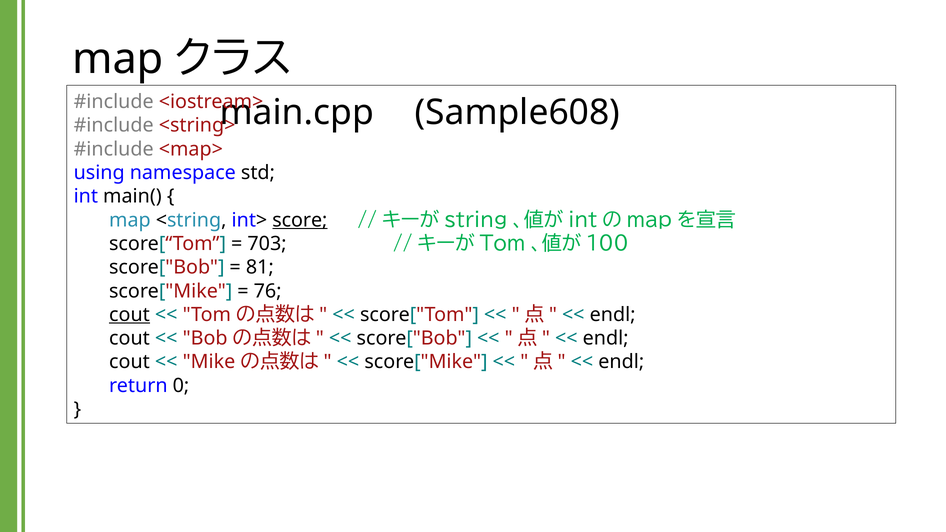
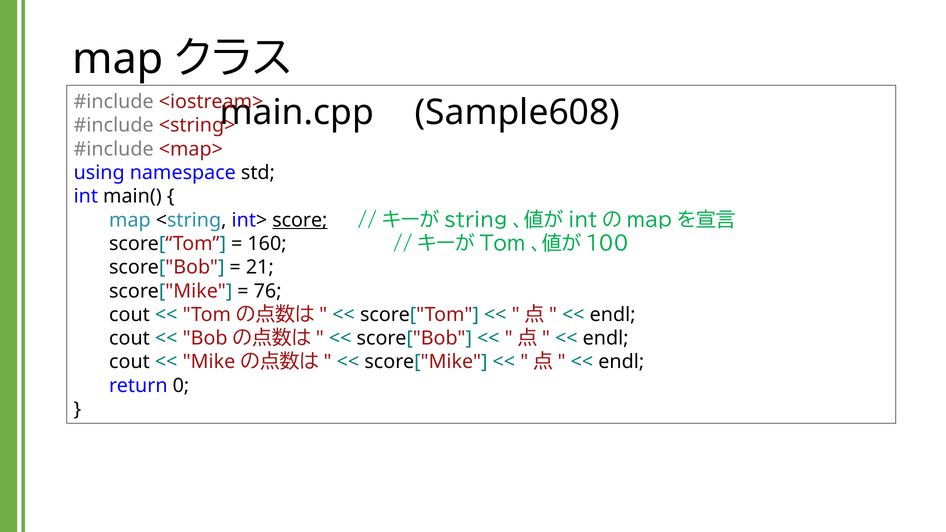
703: 703 -> 160
81: 81 -> 21
cout at (129, 315) underline: present -> none
